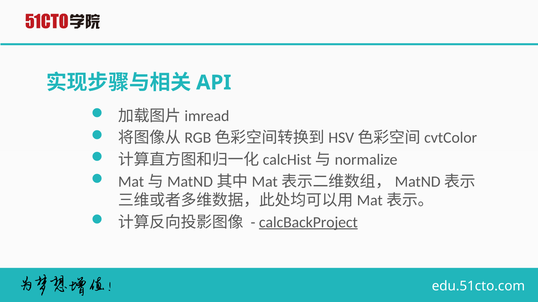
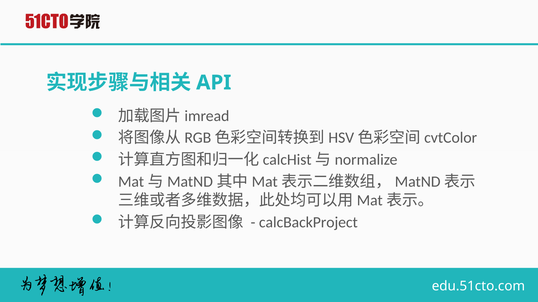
calcBackProject underline: present -> none
